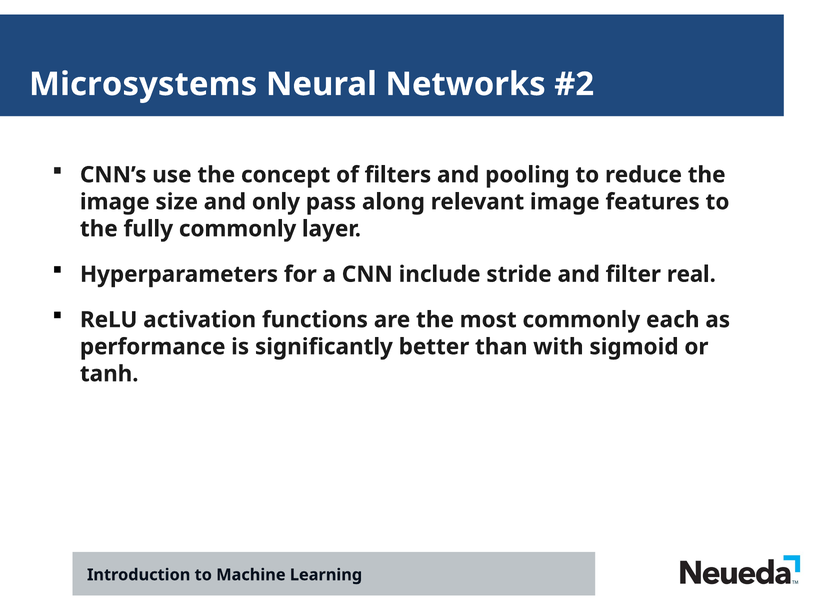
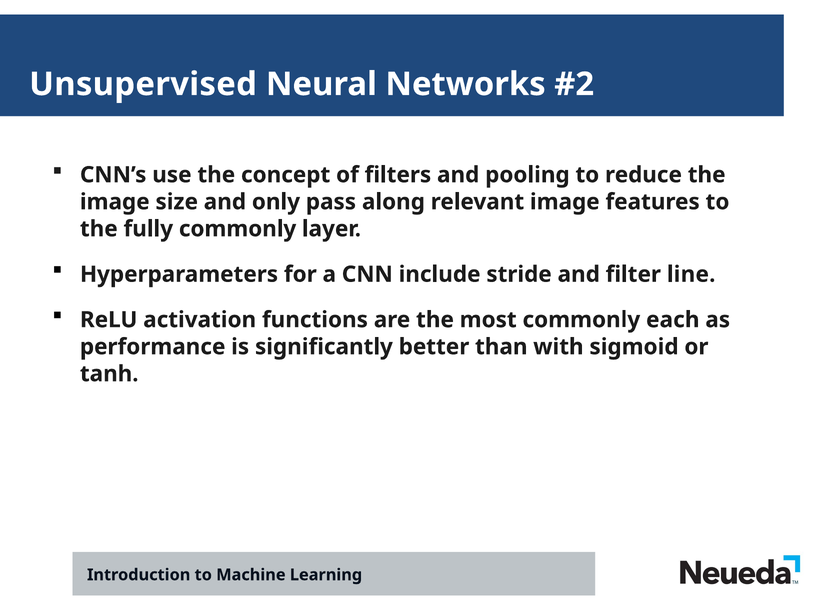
Microsystems: Microsystems -> Unsupervised
real: real -> line
